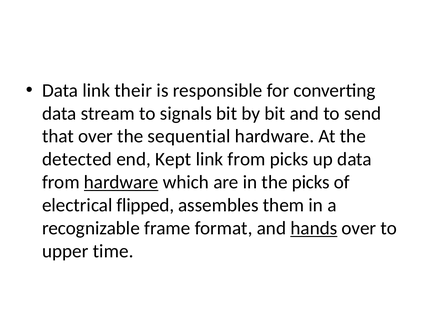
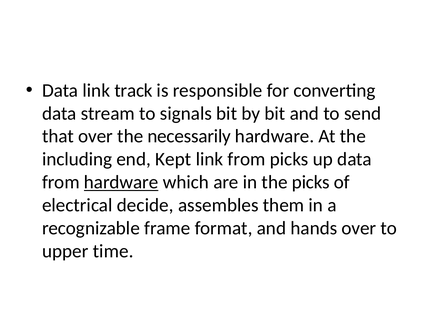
their: their -> track
sequential: sequential -> necessarily
detected: detected -> including
flipped: flipped -> decide
hands underline: present -> none
